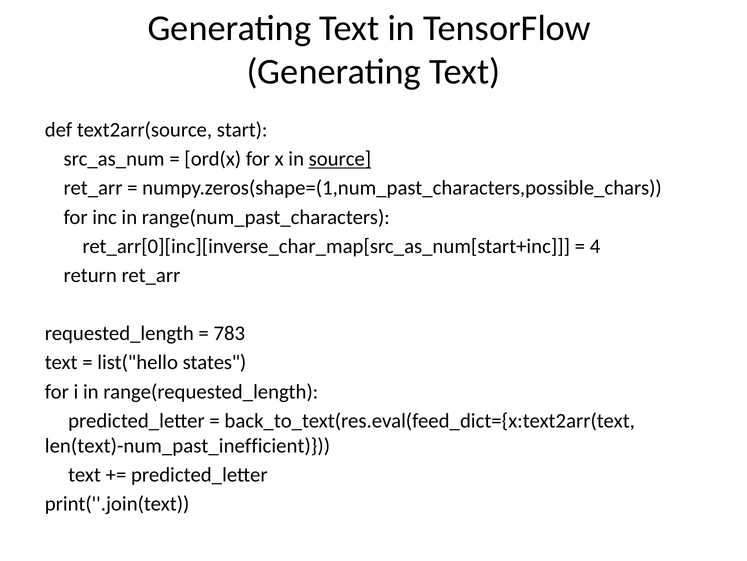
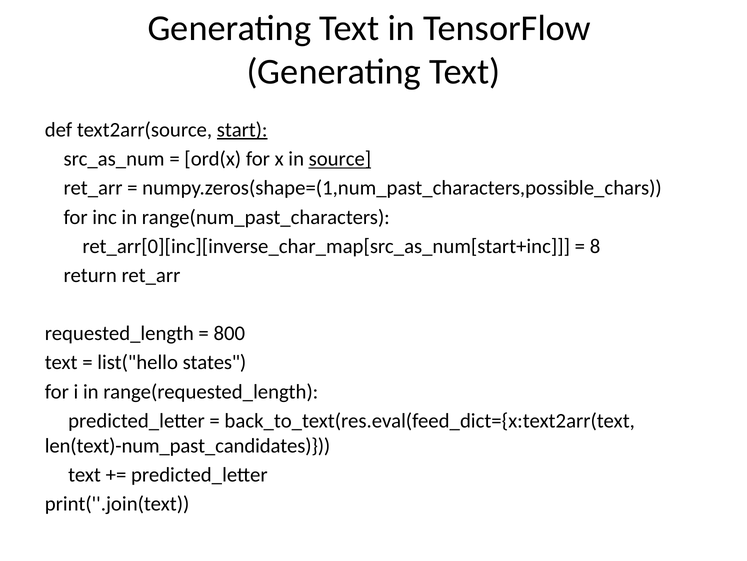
start underline: none -> present
4: 4 -> 8
783: 783 -> 800
len(text)-num_past_inefficient: len(text)-num_past_inefficient -> len(text)-num_past_candidates
